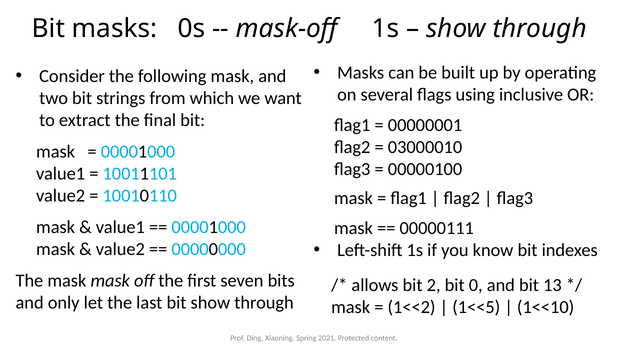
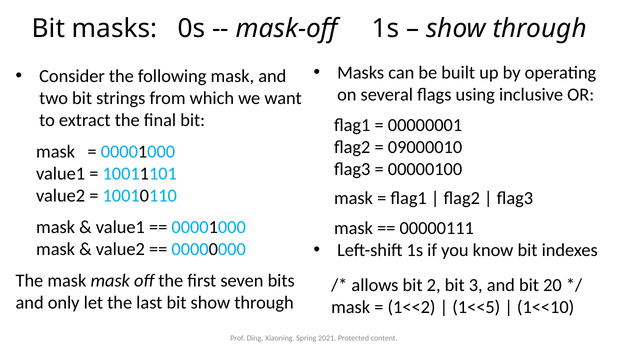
03000010: 03000010 -> 09000010
0: 0 -> 3
13: 13 -> 20
